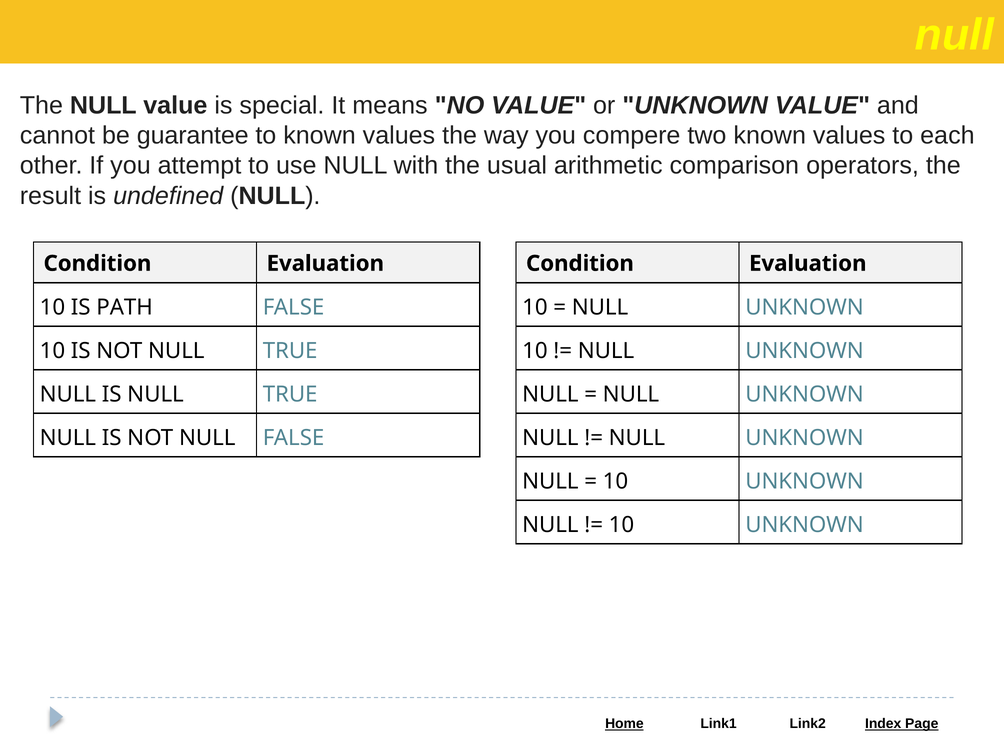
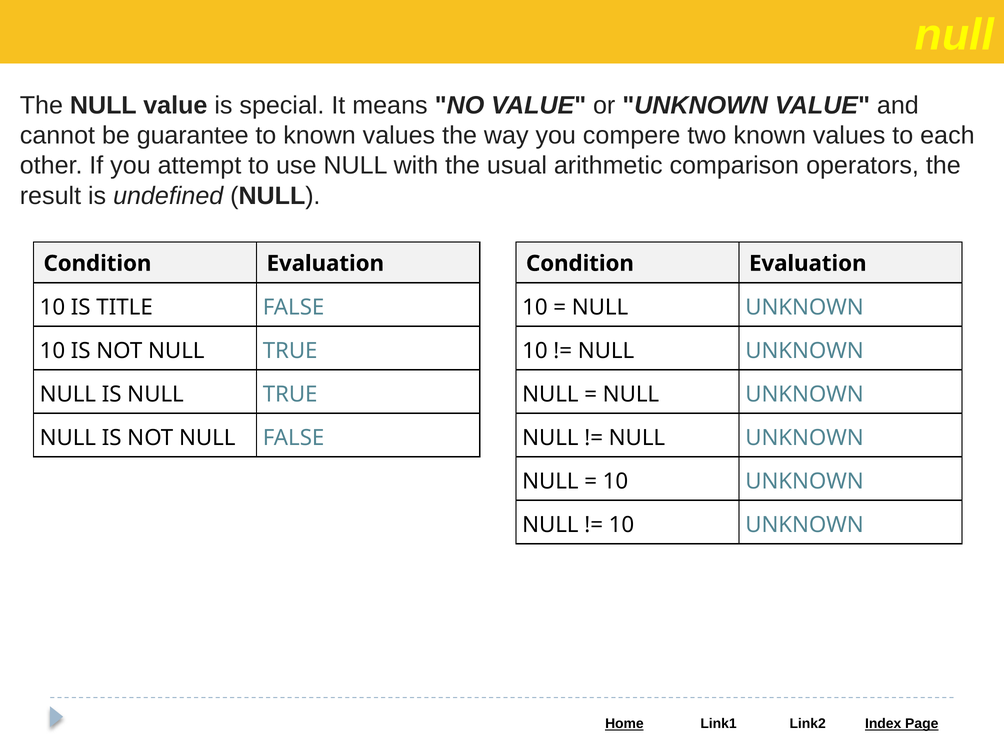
PATH: PATH -> TITLE
